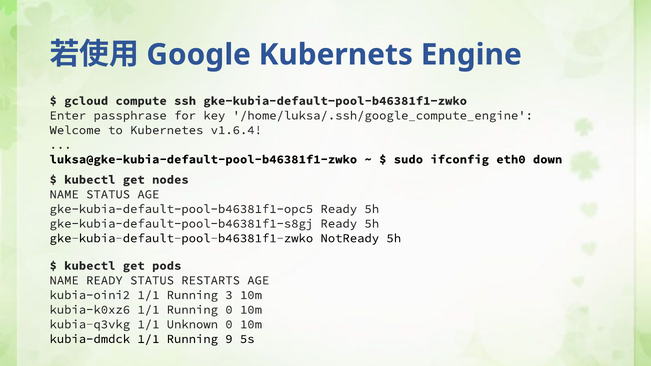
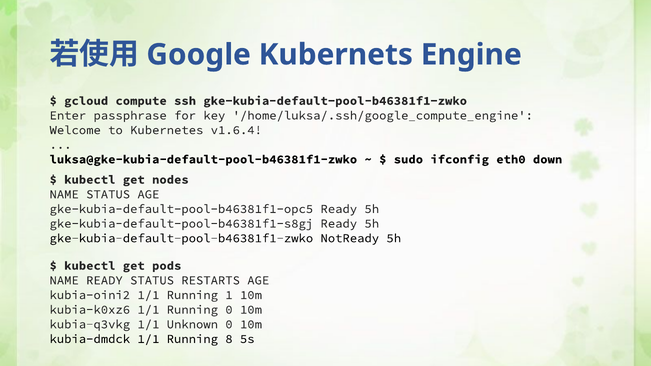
3: 3 -> 1
9: 9 -> 8
